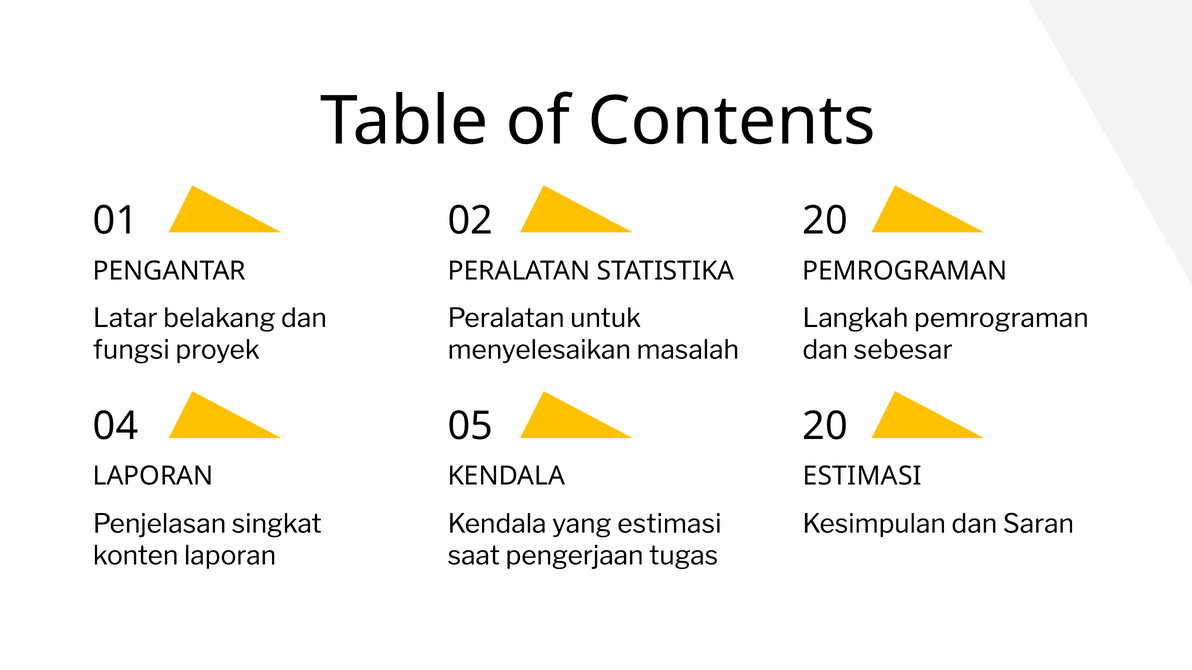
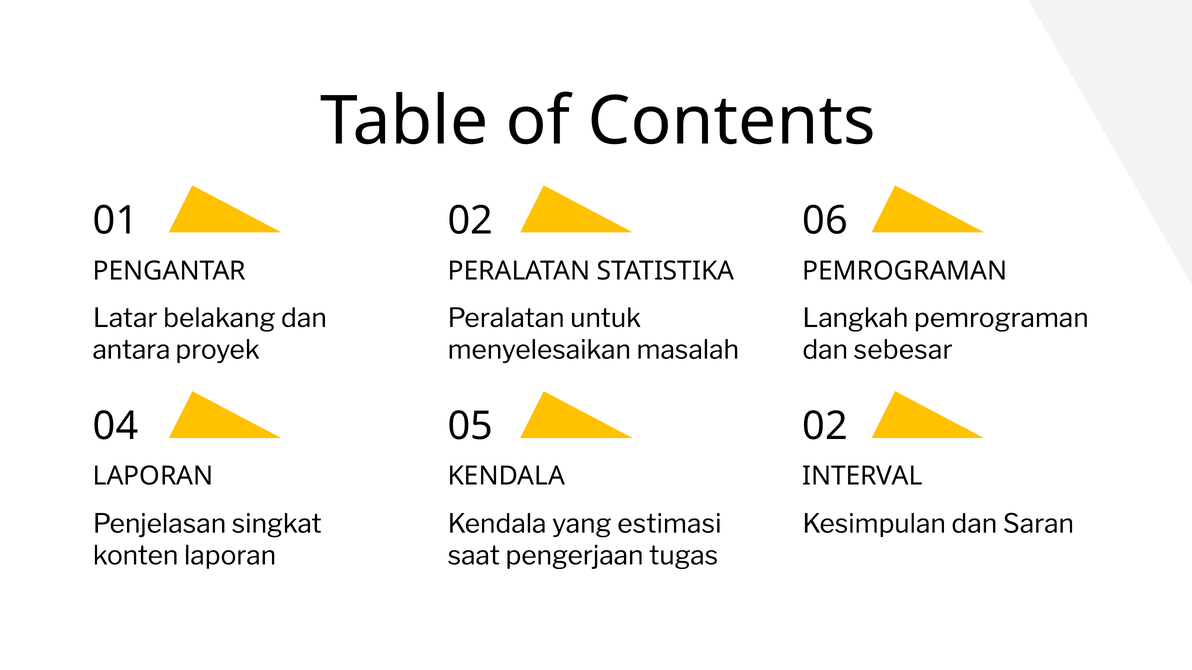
02 20: 20 -> 06
fungsi: fungsi -> antara
05 20: 20 -> 02
KENDALA ESTIMASI: ESTIMASI -> INTERVAL
